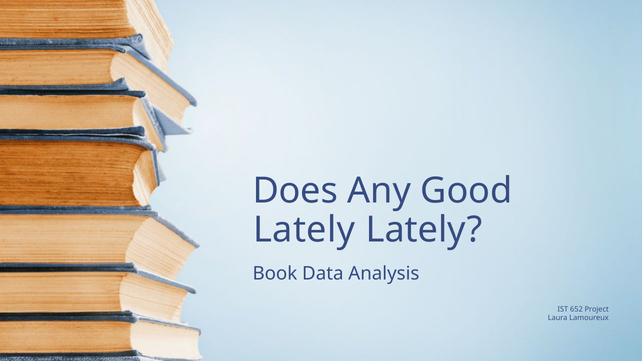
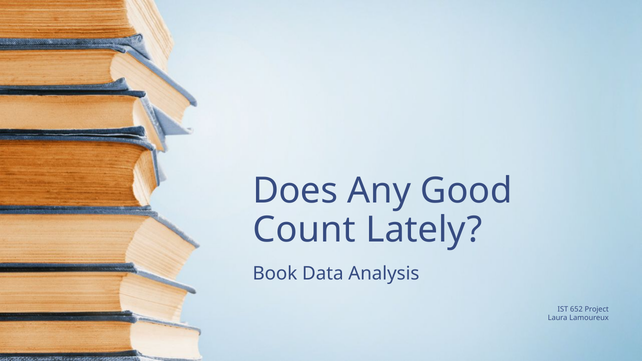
Lately at (304, 230): Lately -> Count
